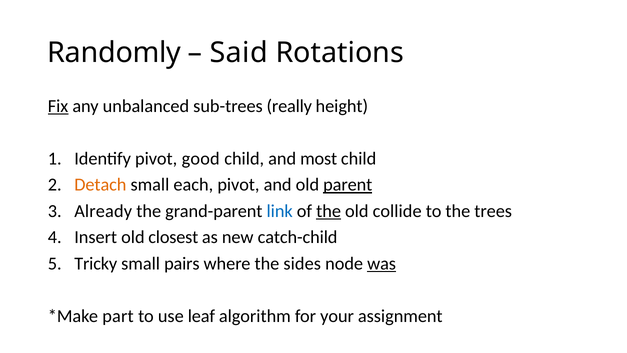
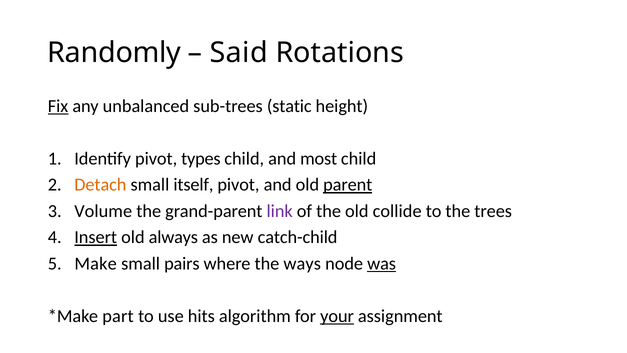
really: really -> static
good: good -> types
each: each -> itself
Already: Already -> Volume
link colour: blue -> purple
the at (329, 211) underline: present -> none
Insert underline: none -> present
closest: closest -> always
Tricky: Tricky -> Make
sides: sides -> ways
leaf: leaf -> hits
your underline: none -> present
